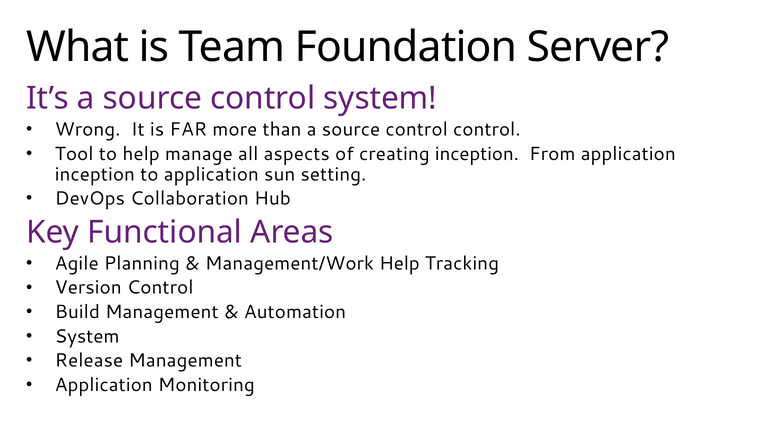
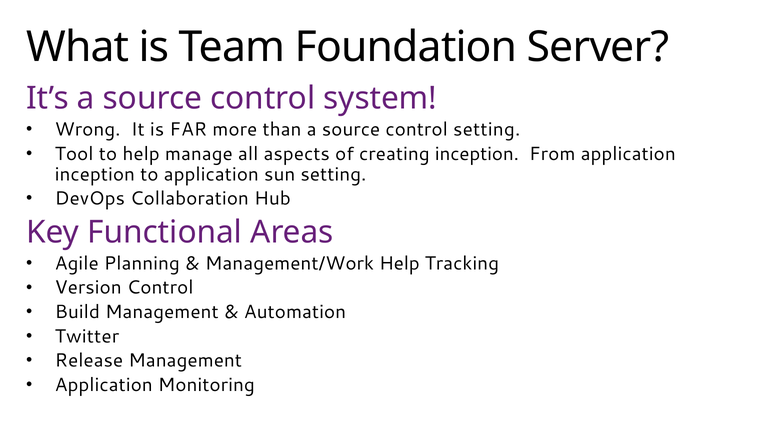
control control: control -> setting
System at (87, 336): System -> Twitter
